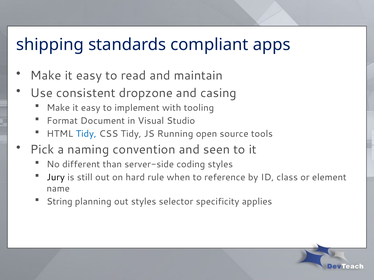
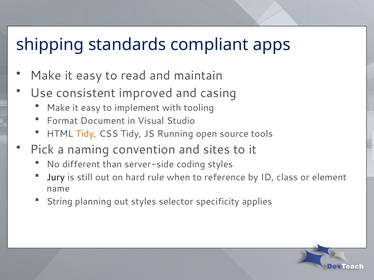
dropzone: dropzone -> improved
Tidy at (86, 134) colour: blue -> orange
seen: seen -> sites
